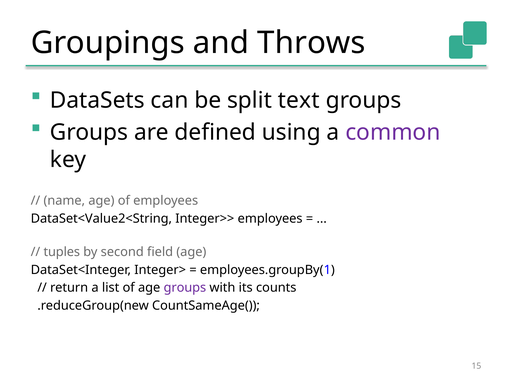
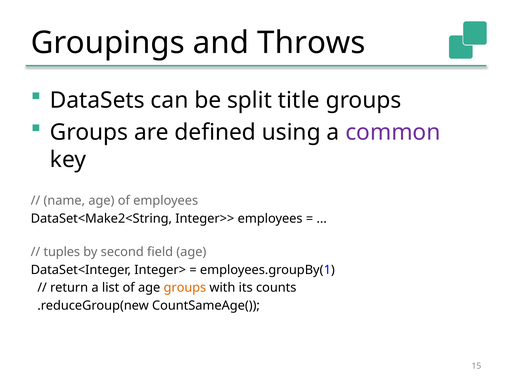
text: text -> title
DataSet<Value2<String: DataSet<Value2<String -> DataSet<Make2<String
groups at (185, 288) colour: purple -> orange
